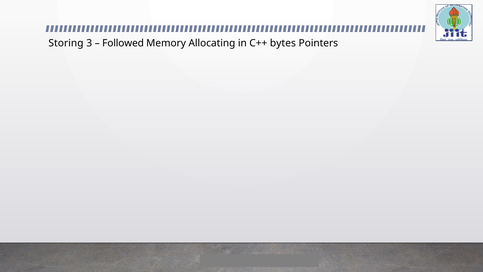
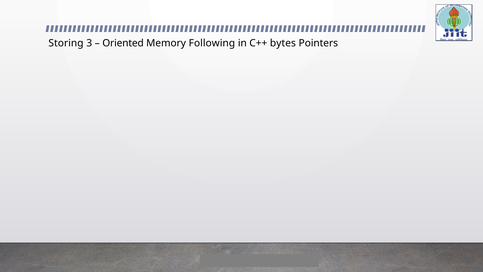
Followed: Followed -> Oriented
Allocating: Allocating -> Following
